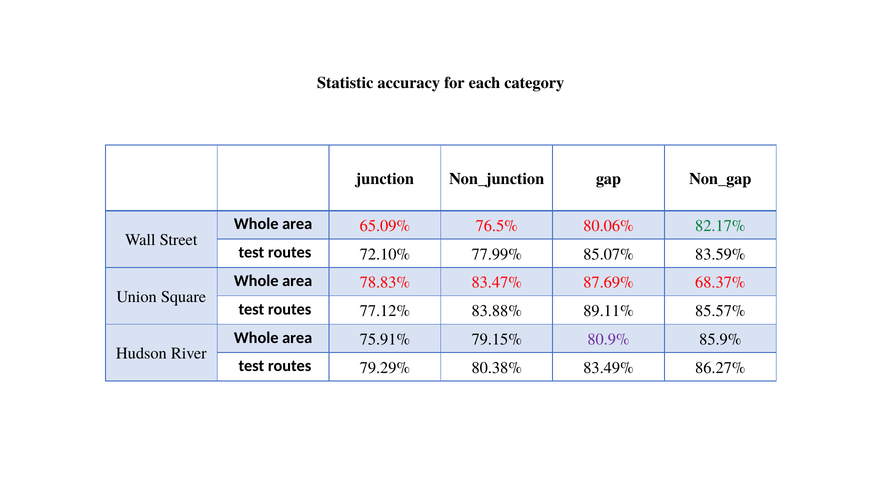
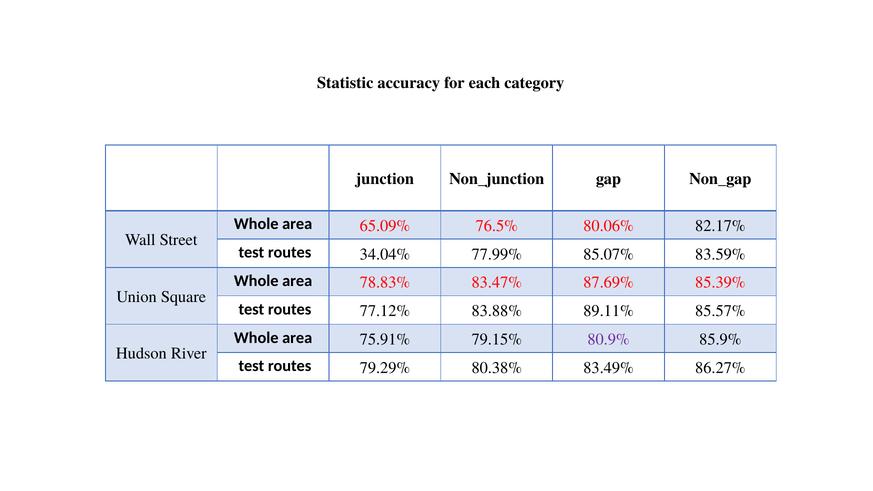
82.17% colour: green -> black
72.10%: 72.10% -> 34.04%
68.37%: 68.37% -> 85.39%
